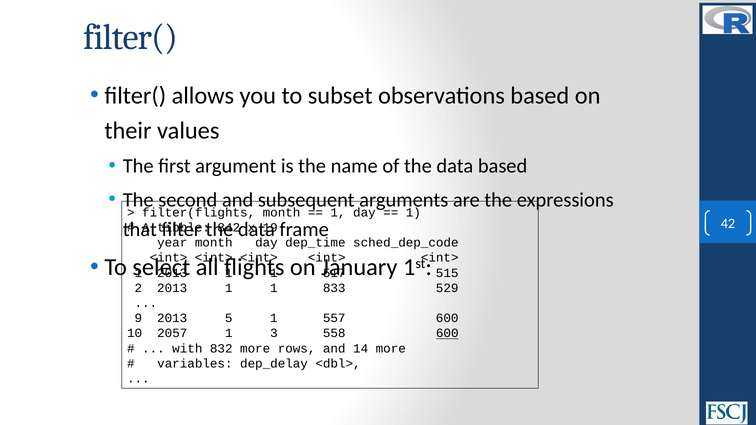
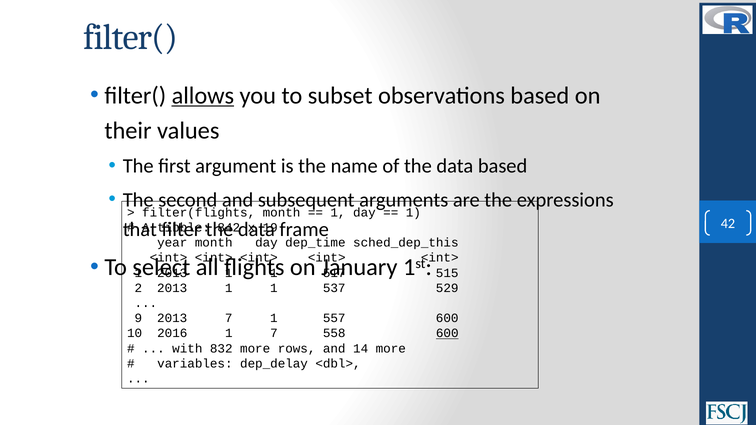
allows underline: none -> present
sched_dep_code: sched_dep_code -> sched_dep_this
833: 833 -> 537
2013 5: 5 -> 7
2057: 2057 -> 2016
1 3: 3 -> 7
